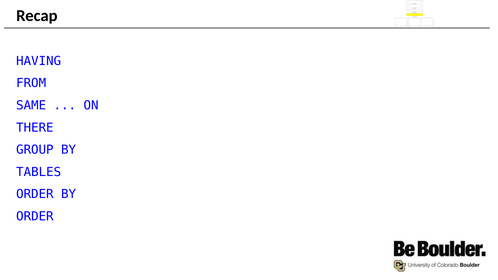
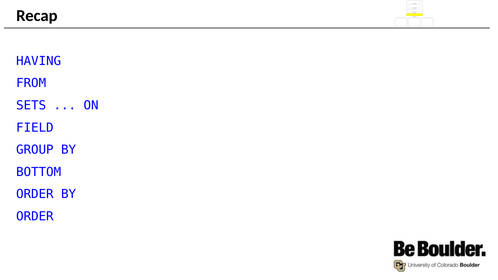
SAME: SAME -> SETS
THERE: THERE -> FIELD
TABLES: TABLES -> BOTTOM
